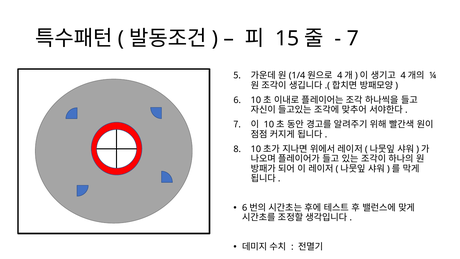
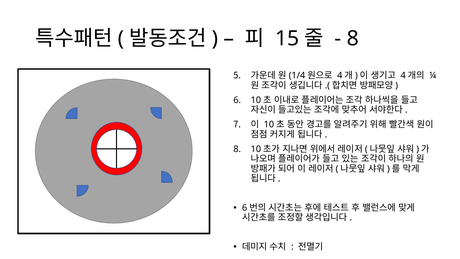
7 at (353, 39): 7 -> 8
